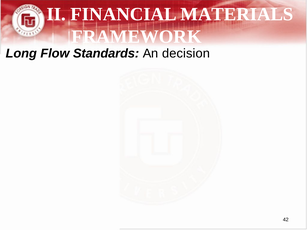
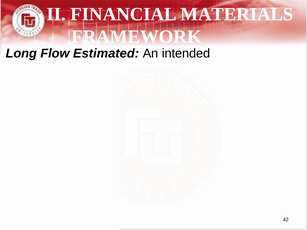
Standards: Standards -> Estimated
decision: decision -> intended
